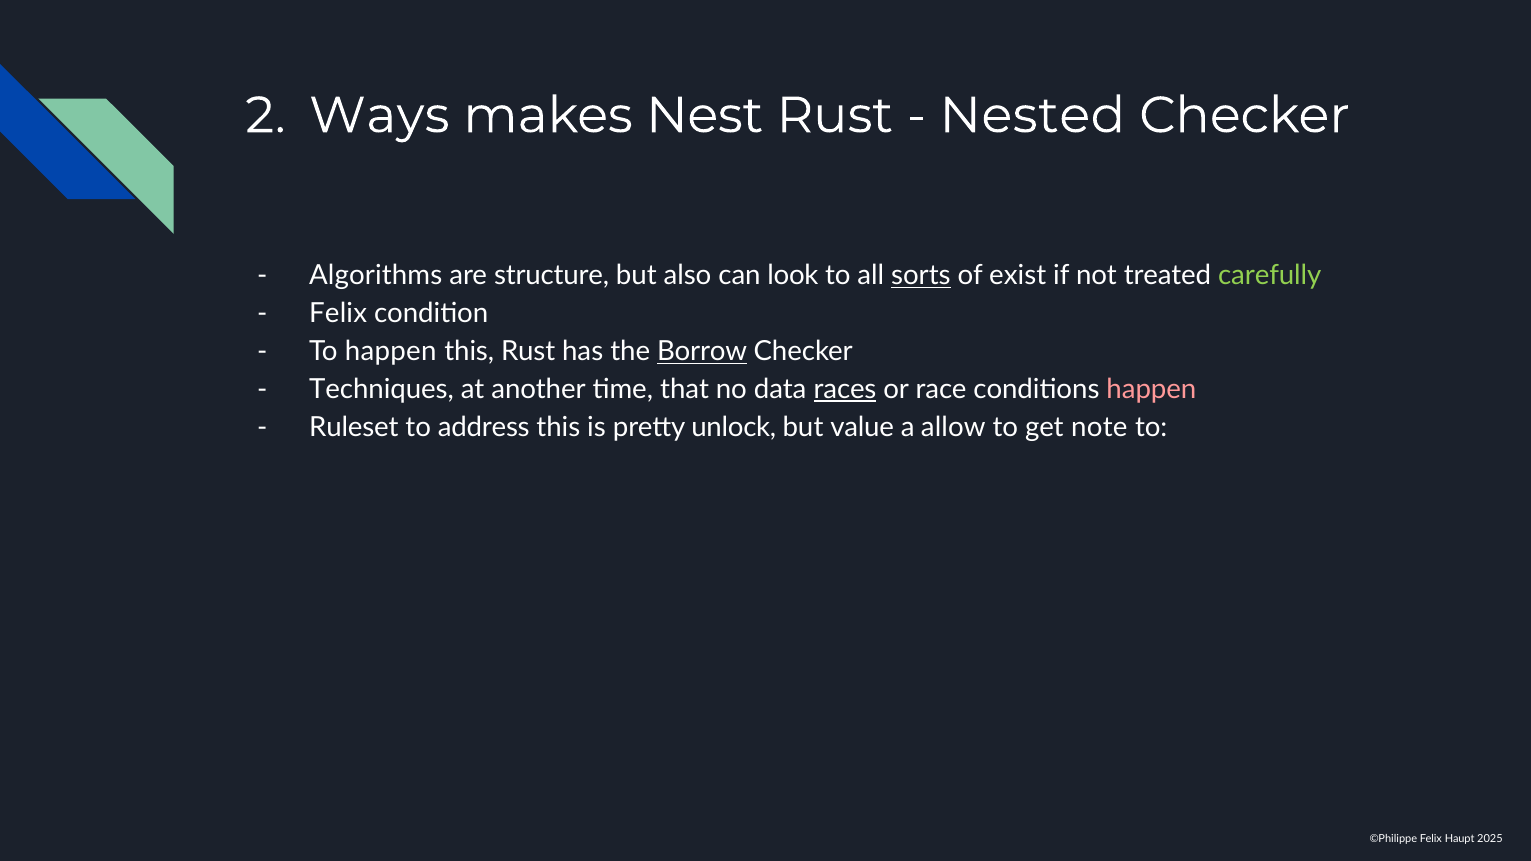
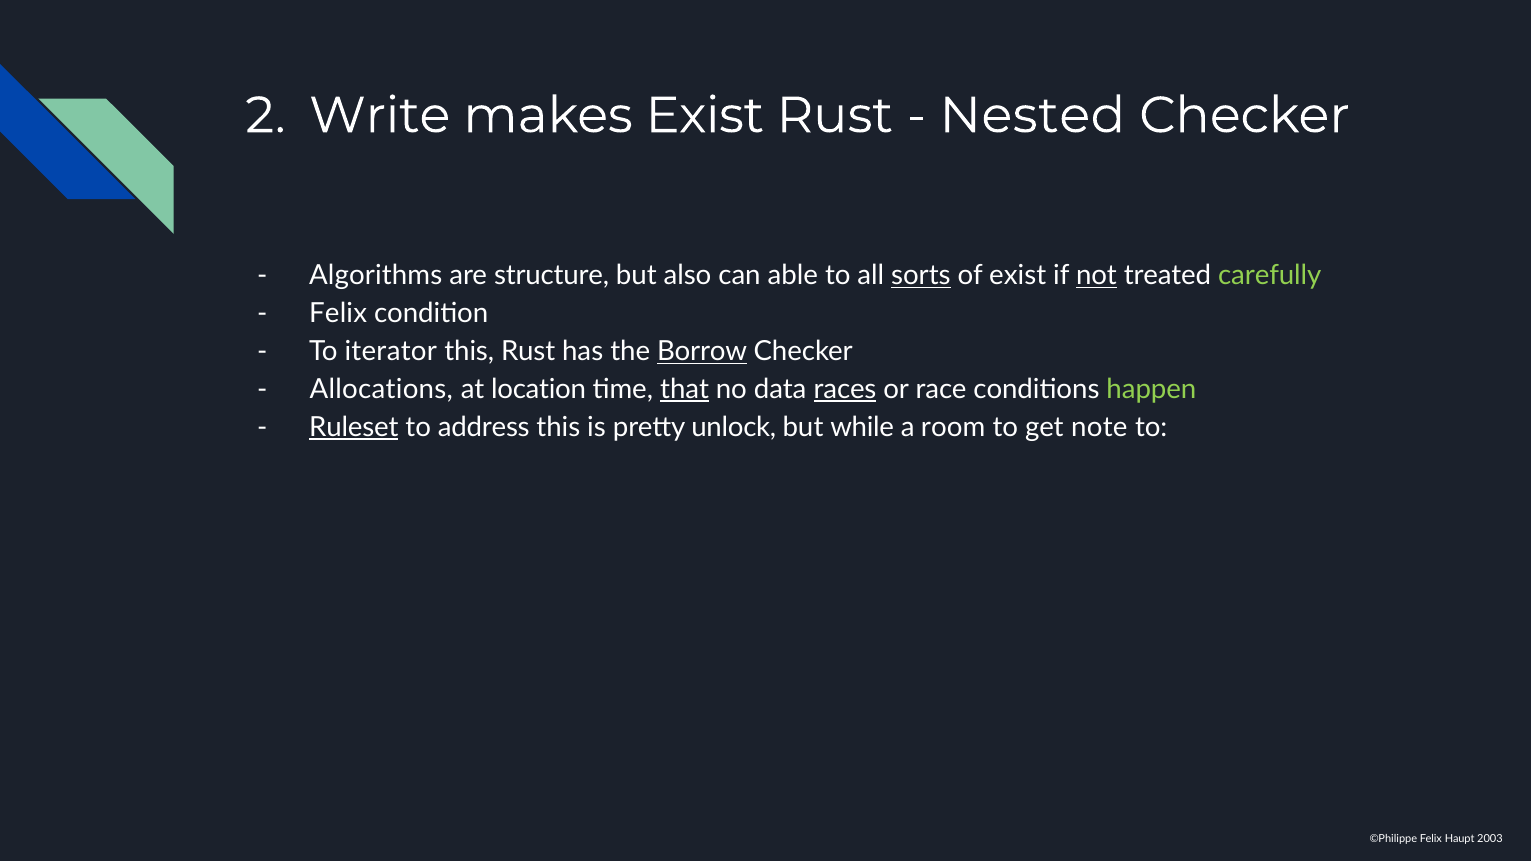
Ways: Ways -> Write
makes Nest: Nest -> Exist
look: look -> able
not underline: none -> present
To happen: happen -> iterator
Techniques: Techniques -> Allocations
another: another -> location
that underline: none -> present
happen at (1151, 390) colour: pink -> light green
Ruleset underline: none -> present
value: value -> while
allow: allow -> room
2025: 2025 -> 2003
